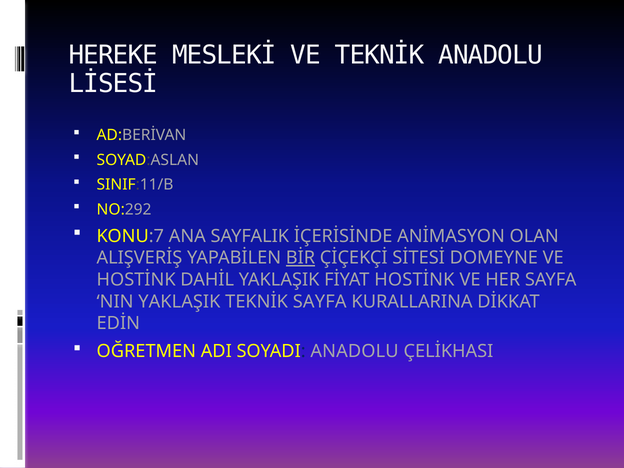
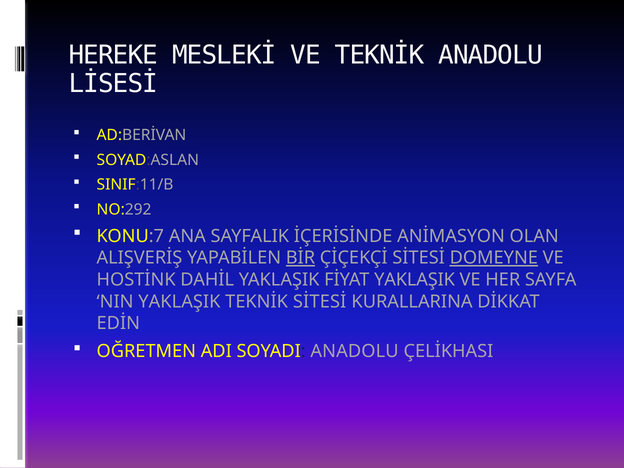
DOMEYNE underline: none -> present
FİYAT HOSTİNK: HOSTİNK -> YAKLAŞIK
TEKNİK SAYFA: SAYFA -> SİTESİ
